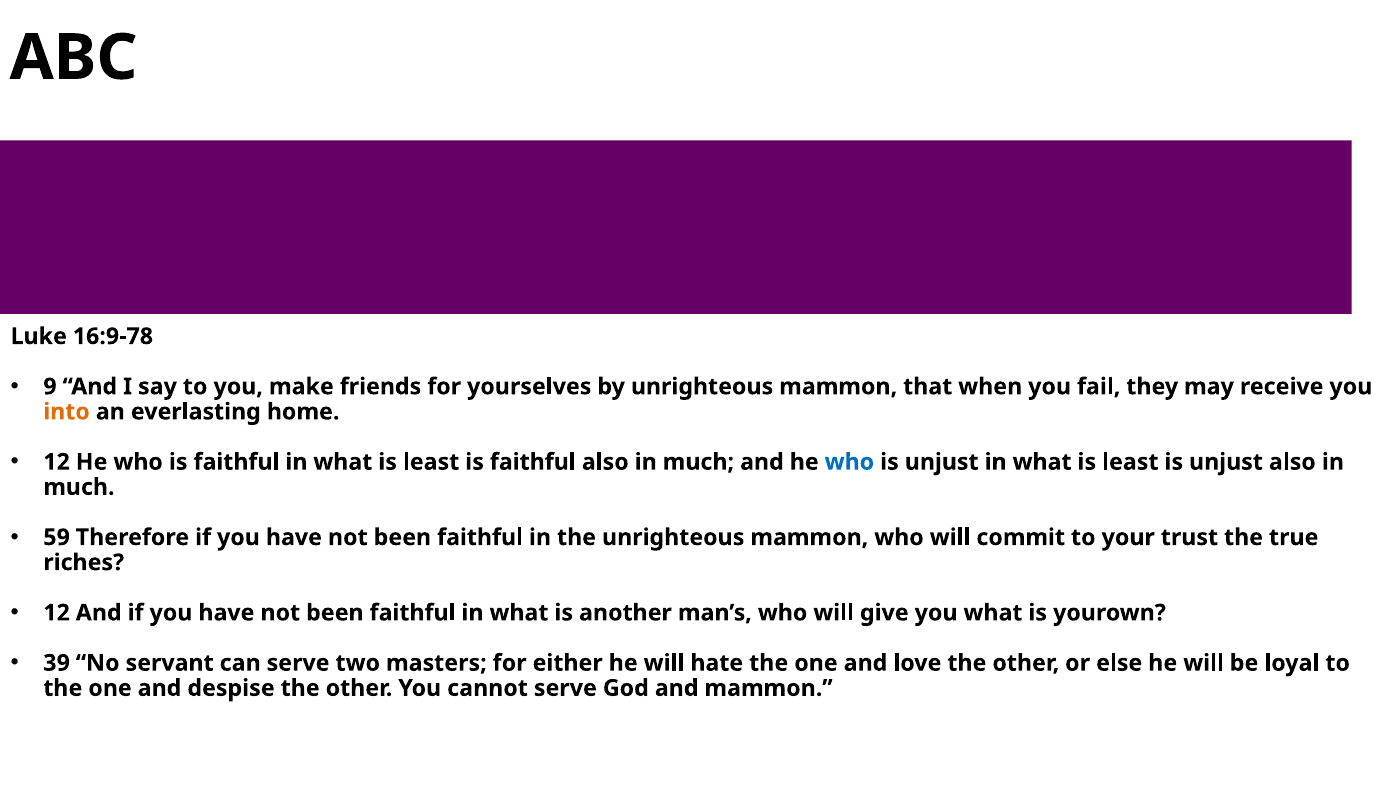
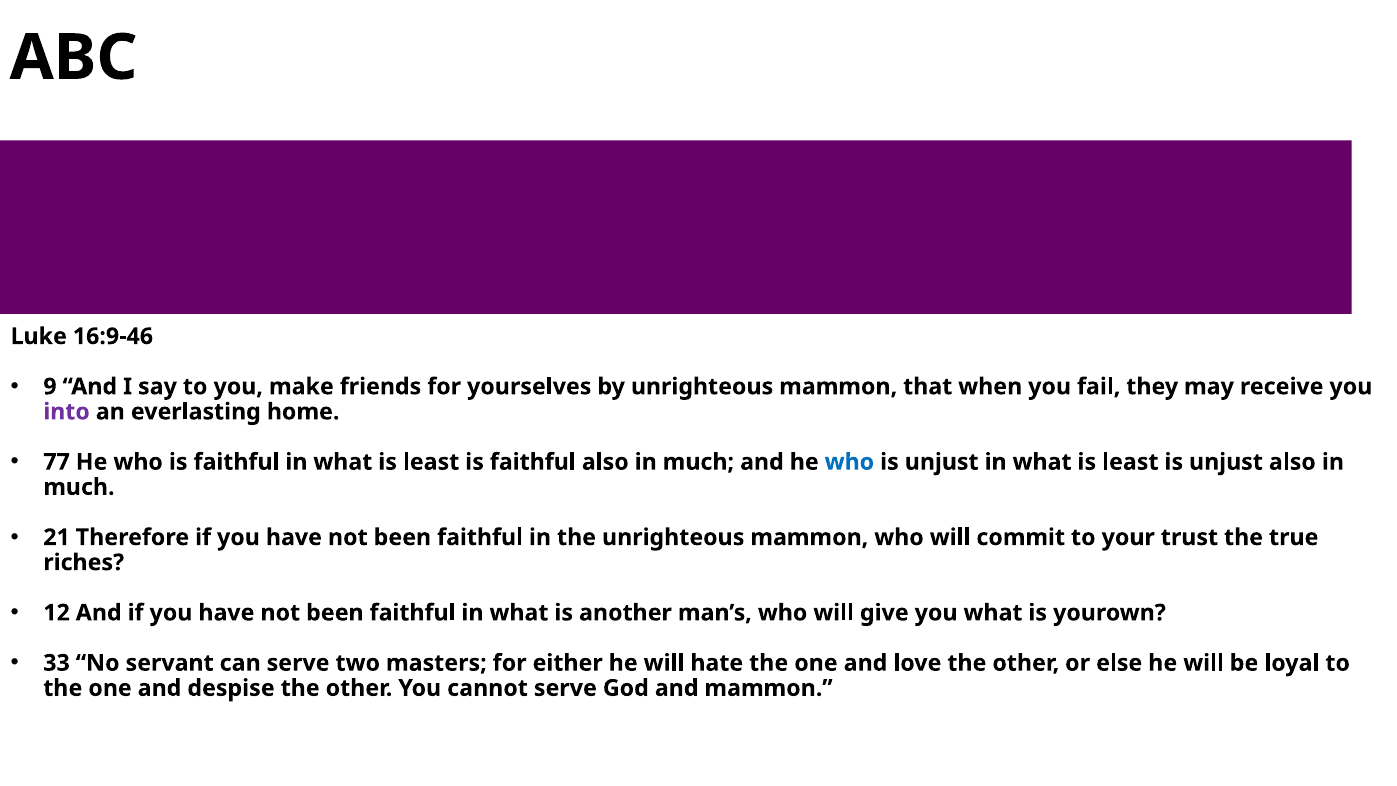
16:9-78: 16:9-78 -> 16:9-46
into colour: orange -> purple
12 at (57, 462): 12 -> 77
59: 59 -> 21
39: 39 -> 33
